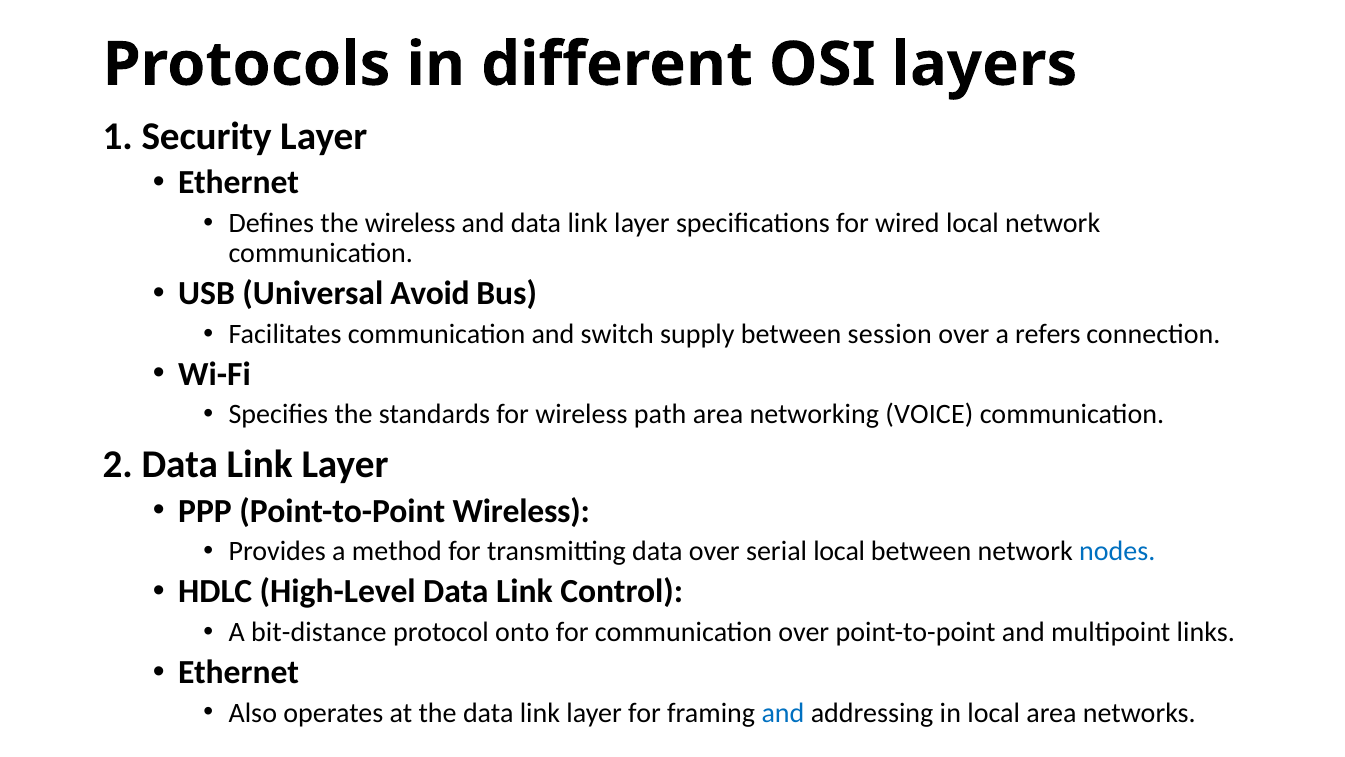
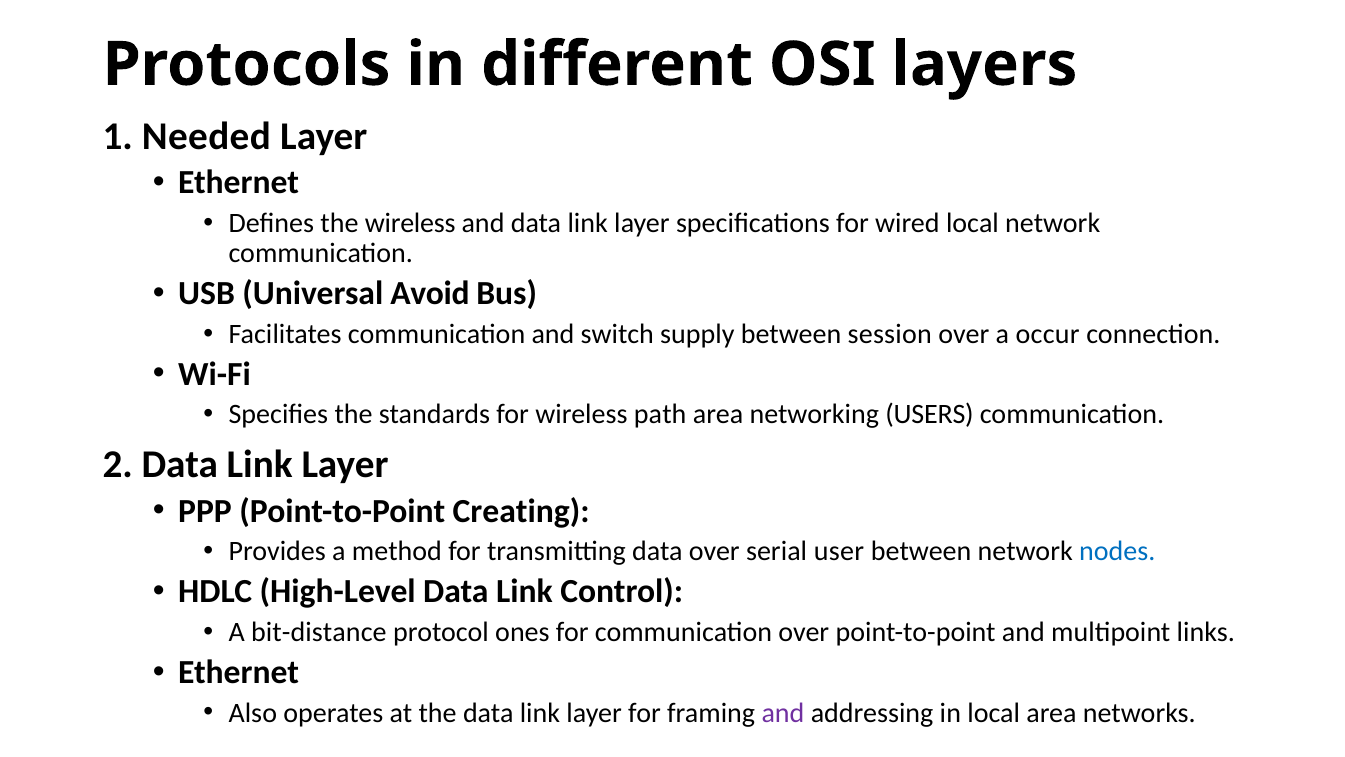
Security: Security -> Needed
refers: refers -> occur
VOICE: VOICE -> USERS
Point-to-Point Wireless: Wireless -> Creating
serial local: local -> user
onto: onto -> ones
and at (783, 712) colour: blue -> purple
